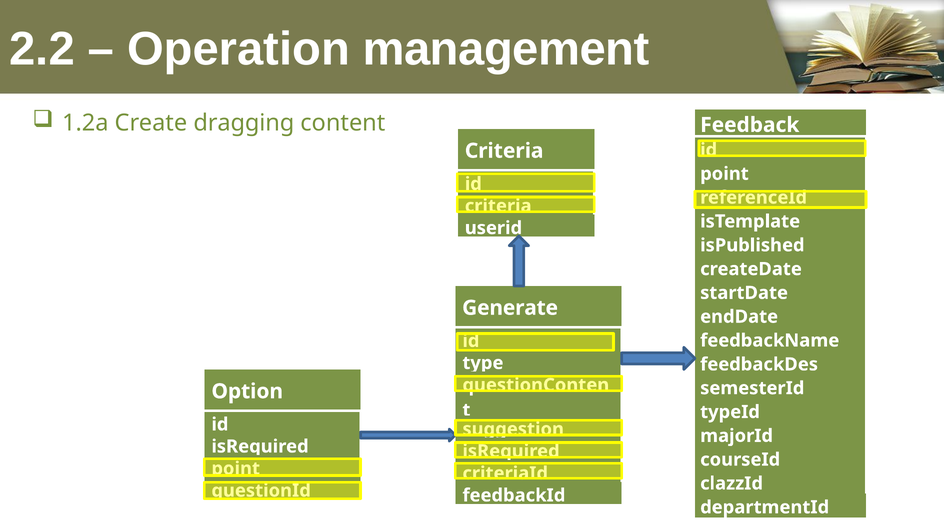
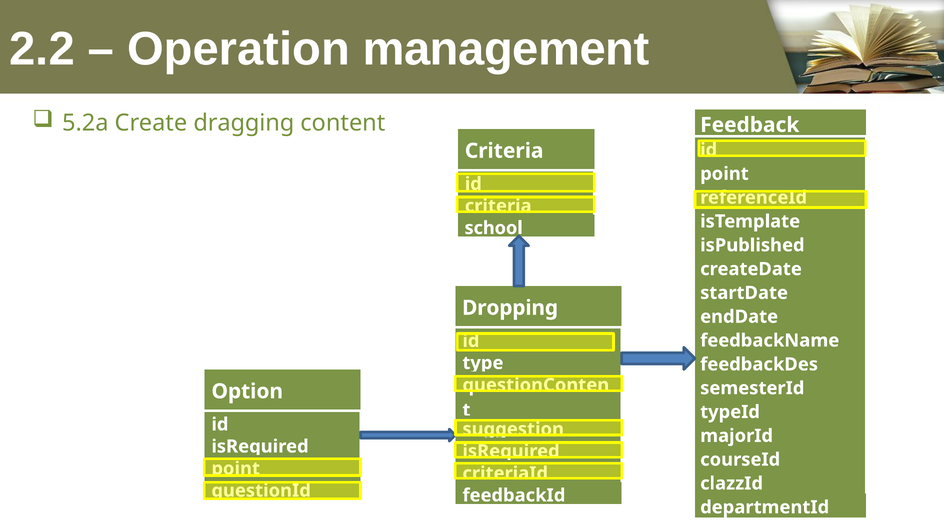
1.2a: 1.2a -> 5.2a
userid: userid -> school
Generate: Generate -> Dropping
